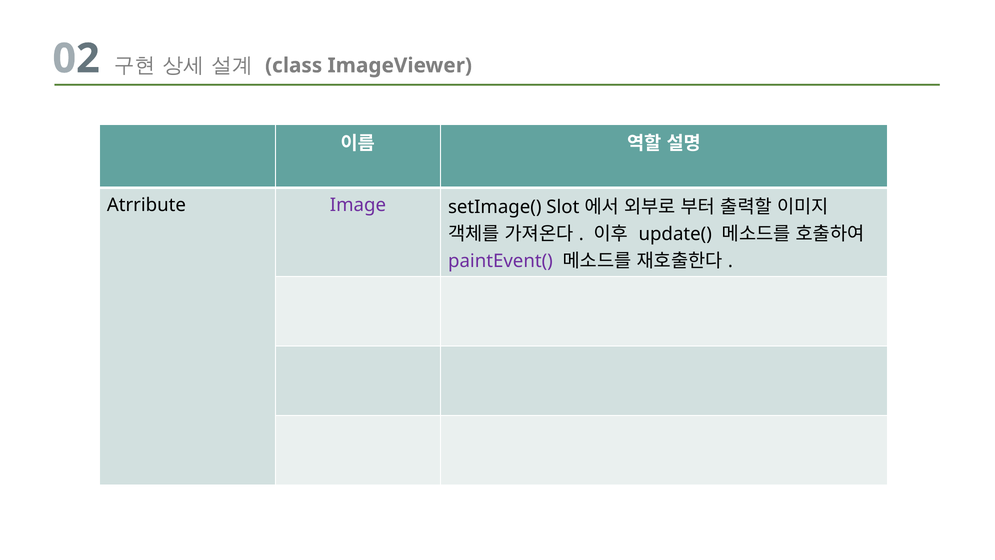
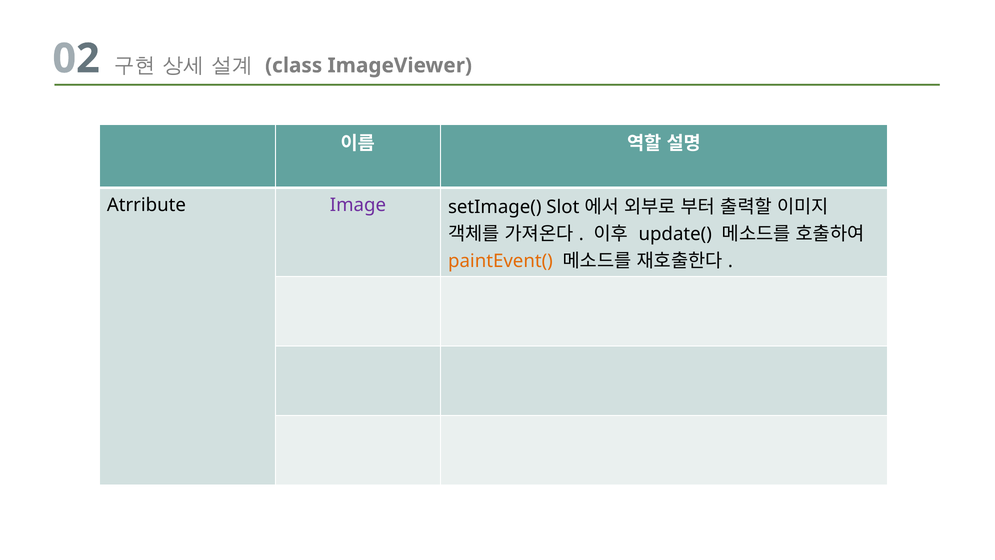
paintEvent( colour: purple -> orange
